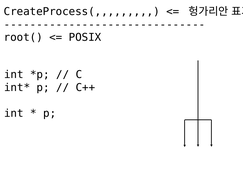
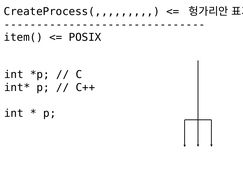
root(: root( -> item(
